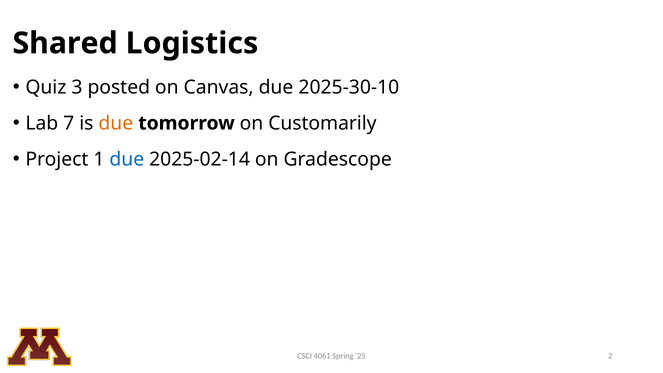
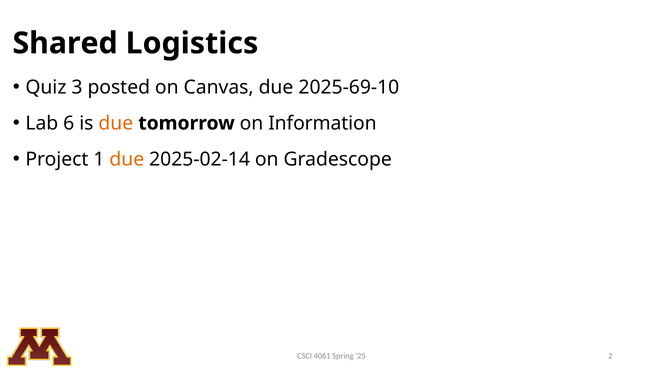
2025-30-10: 2025-30-10 -> 2025-69-10
7: 7 -> 6
Customarily: Customarily -> Information
due at (127, 159) colour: blue -> orange
